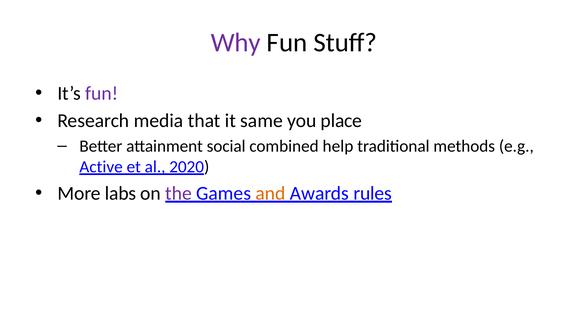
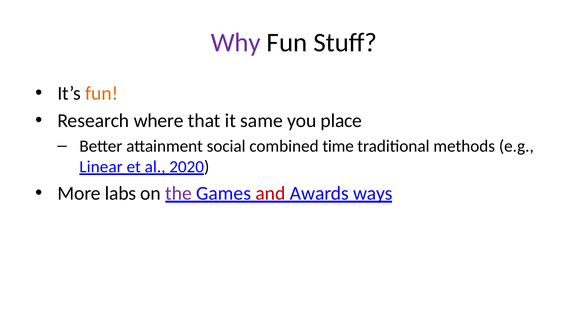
fun at (102, 93) colour: purple -> orange
media: media -> where
help: help -> time
Active: Active -> Linear
and colour: orange -> red
rules: rules -> ways
